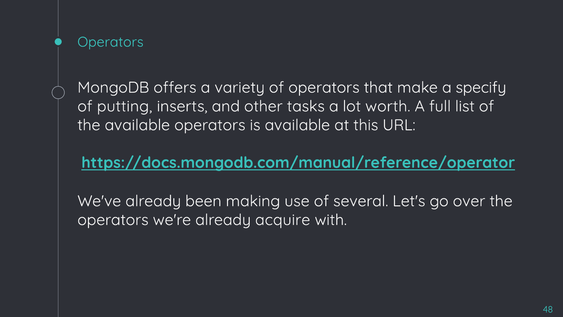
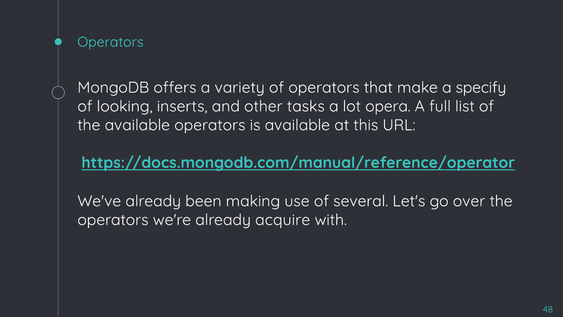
putting: putting -> looking
worth: worth -> opera
